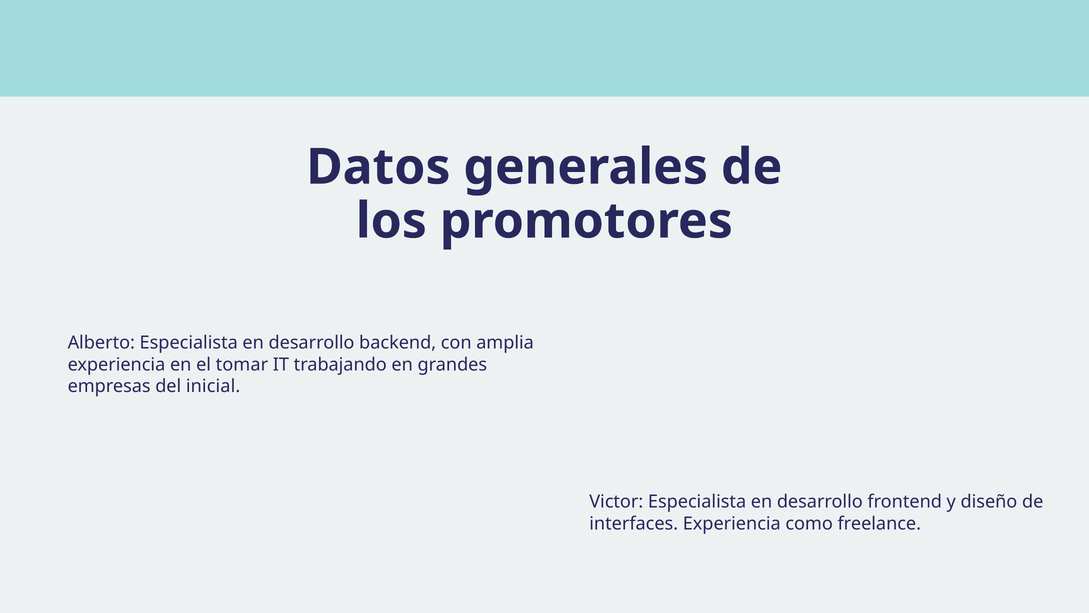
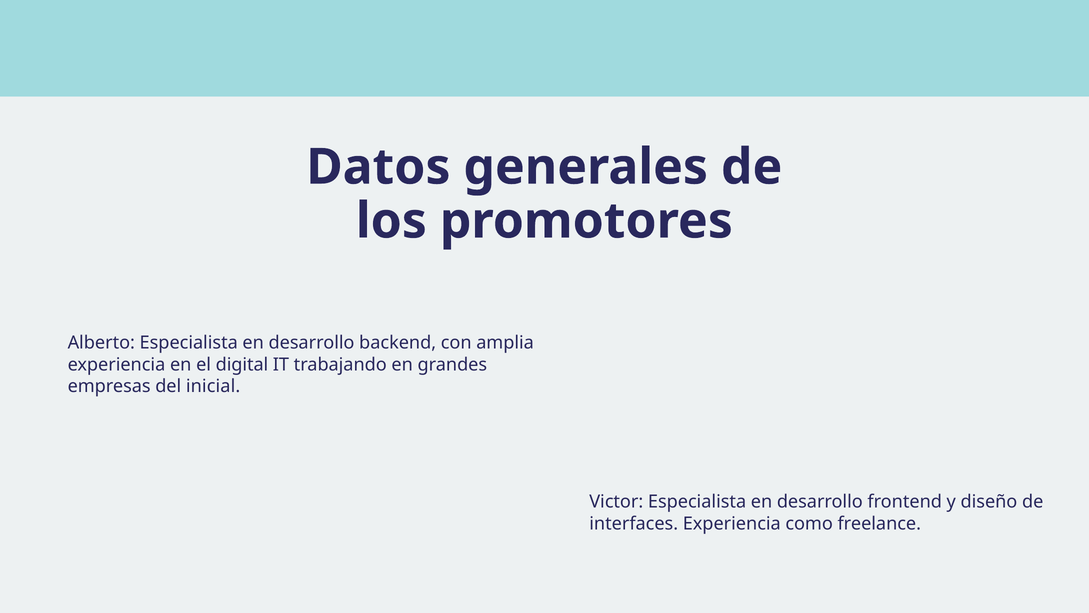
tomar: tomar -> digital
